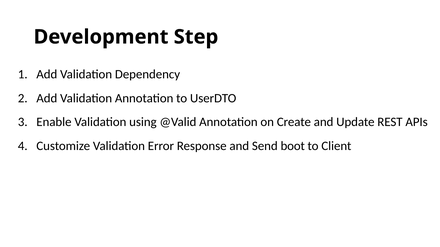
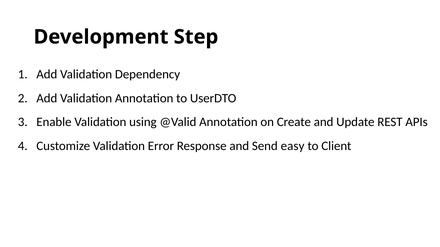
boot: boot -> easy
